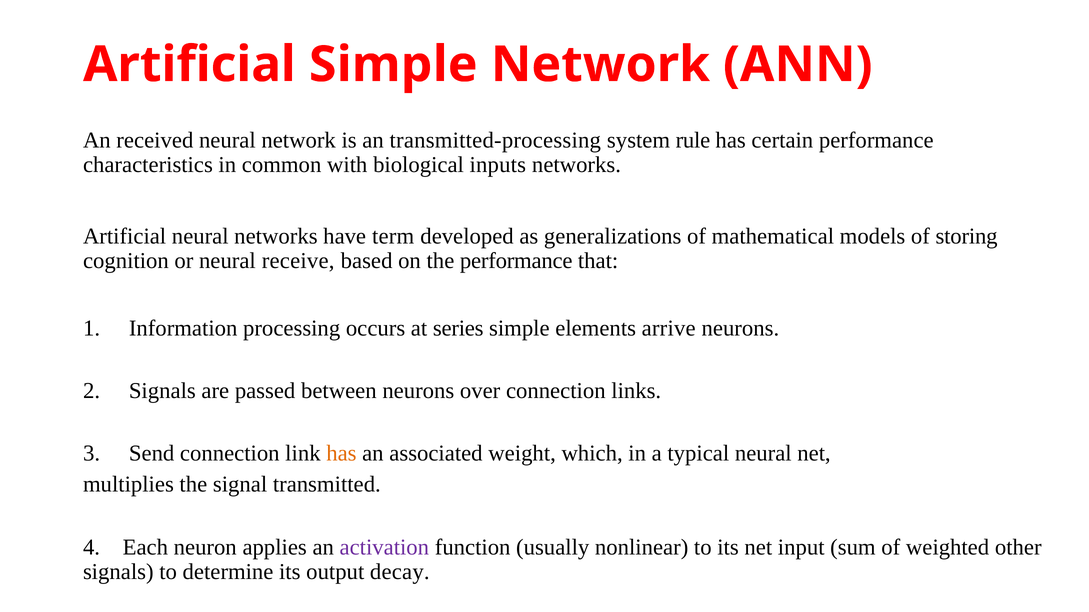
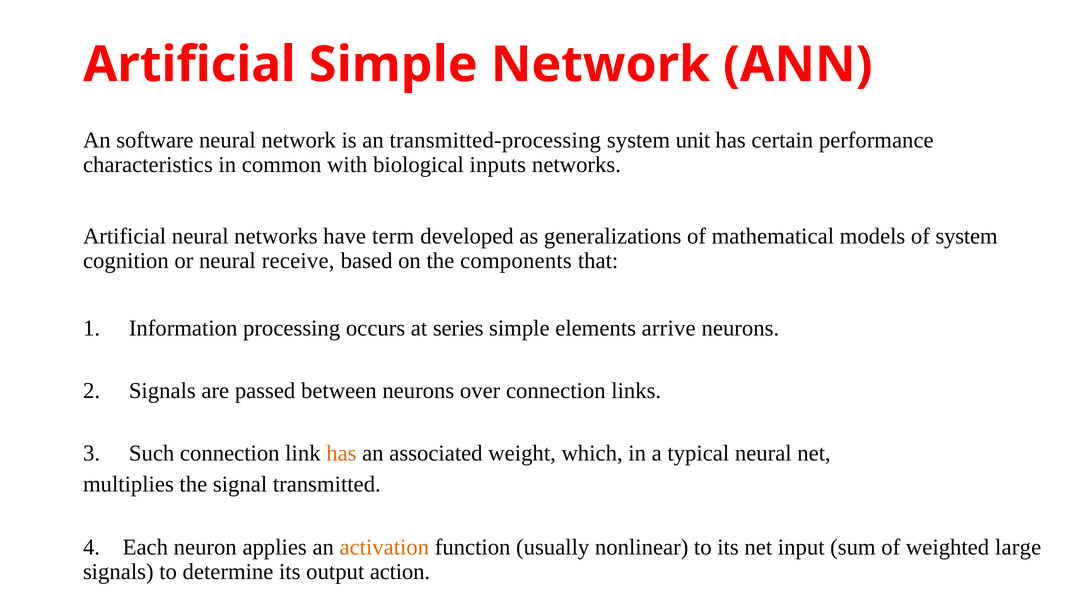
received: received -> software
rule: rule -> unit
of storing: storing -> system
the performance: performance -> components
Send: Send -> Such
activation colour: purple -> orange
other: other -> large
decay: decay -> action
